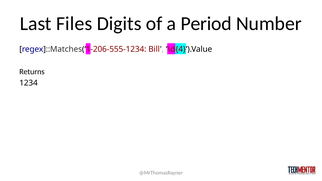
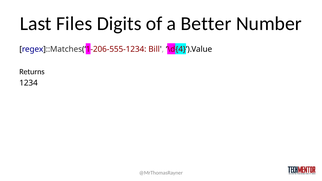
Period: Period -> Better
